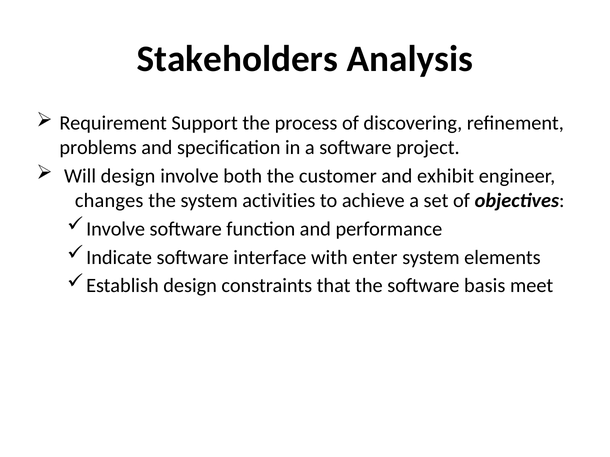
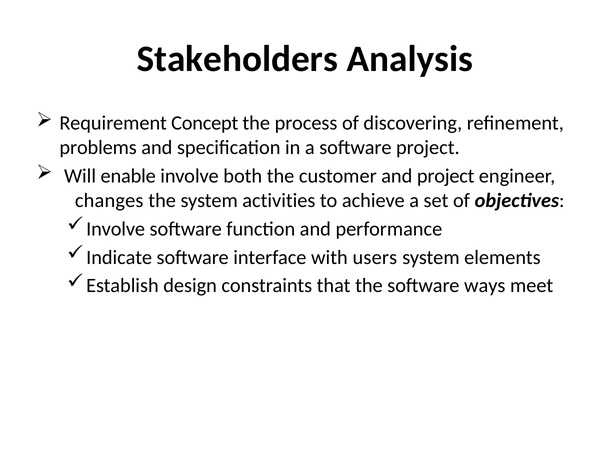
Support: Support -> Concept
Will design: design -> enable
and exhibit: exhibit -> project
enter: enter -> users
basis: basis -> ways
